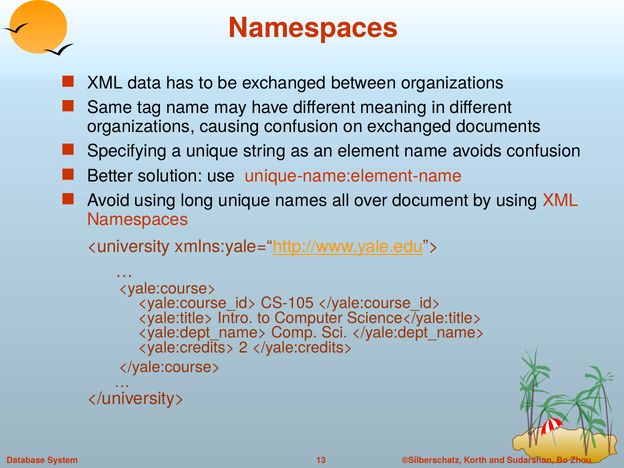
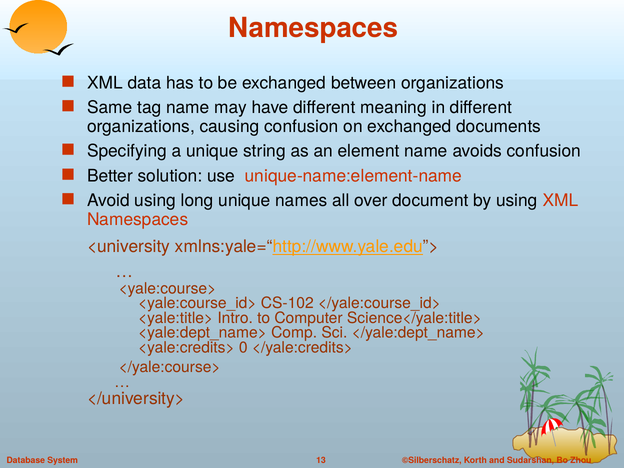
CS-105: CS-105 -> CS-102
2: 2 -> 0
